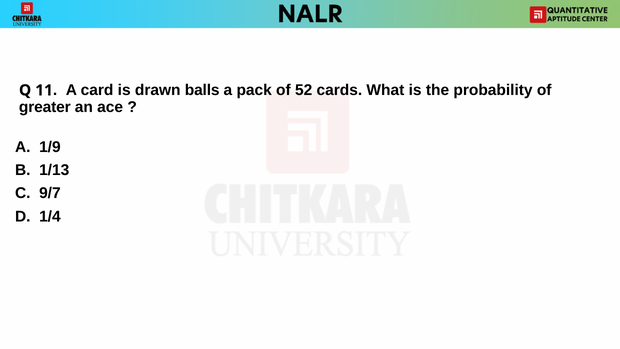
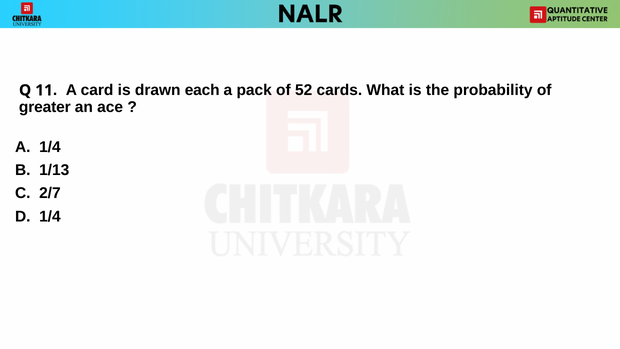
balls: balls -> each
A 1/9: 1/9 -> 1/4
9/7: 9/7 -> 2/7
